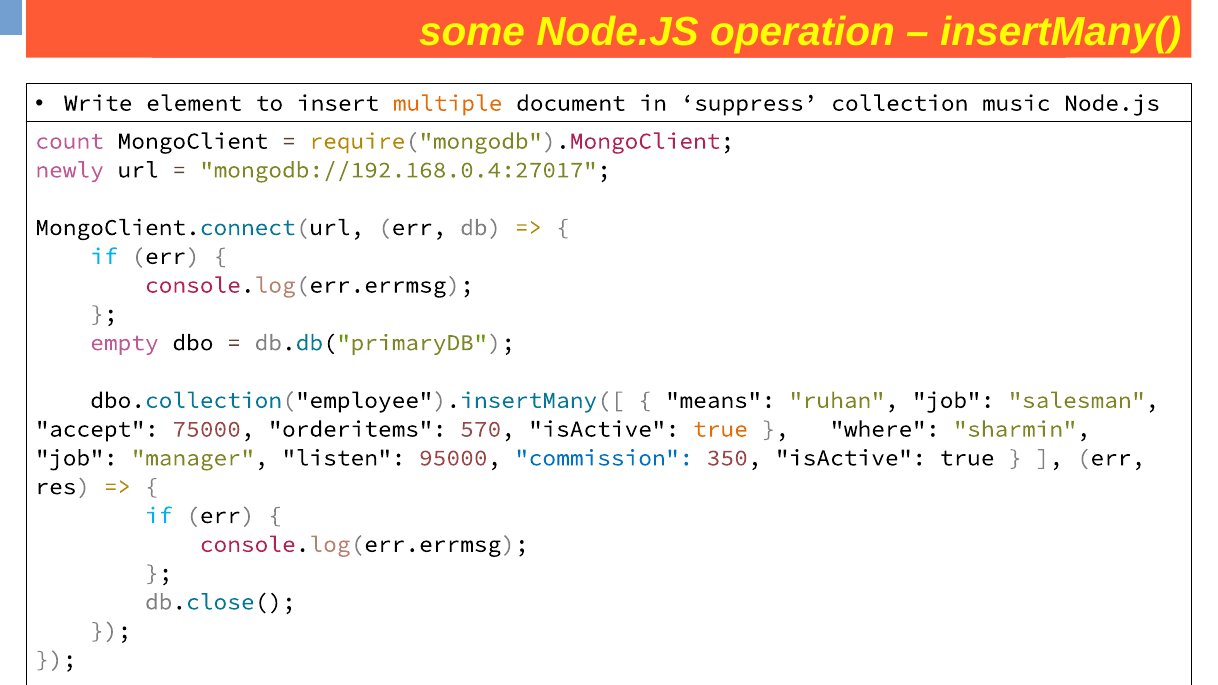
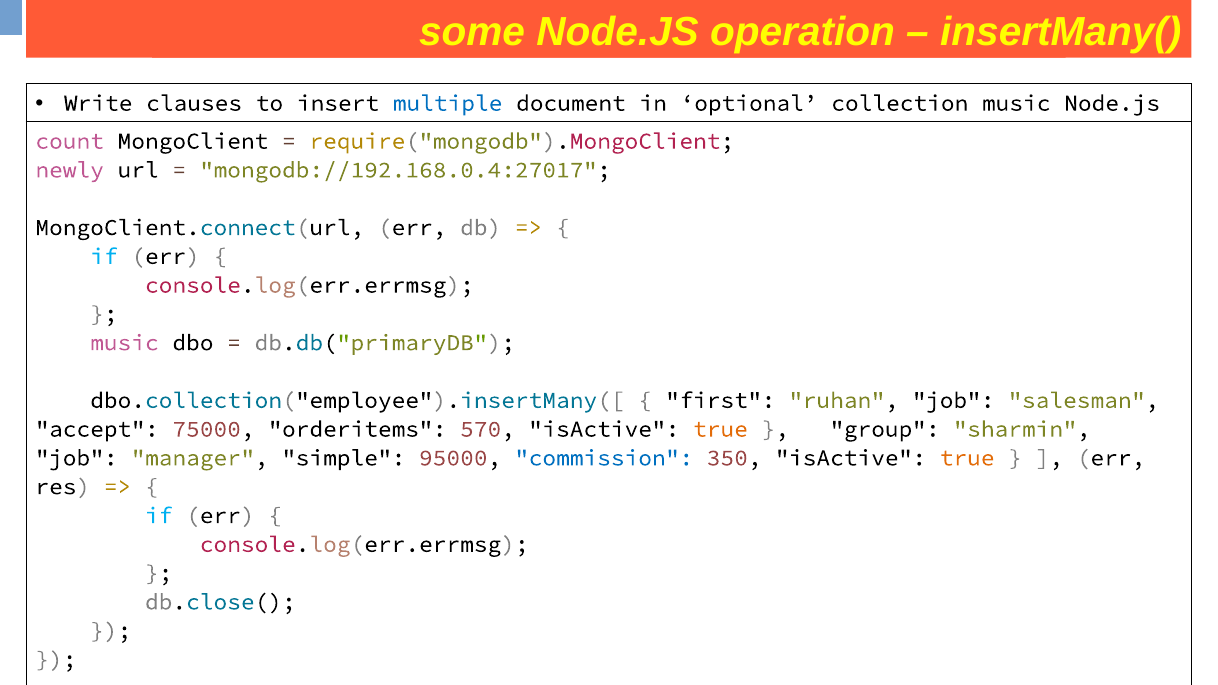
element: element -> clauses
multiple colour: orange -> blue
suppress: suppress -> optional
empty at (124, 343): empty -> music
means: means -> first
where: where -> group
listen: listen -> simple
true at (967, 458) colour: black -> orange
